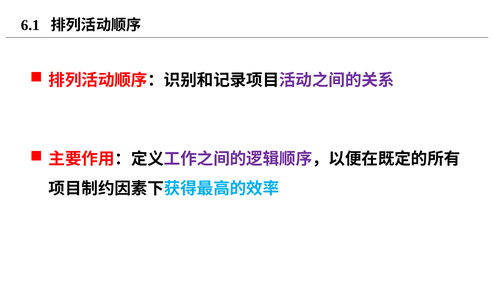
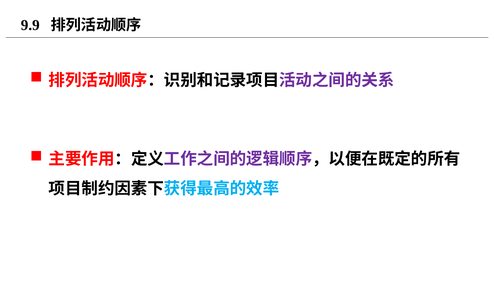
6.1: 6.1 -> 9.9
